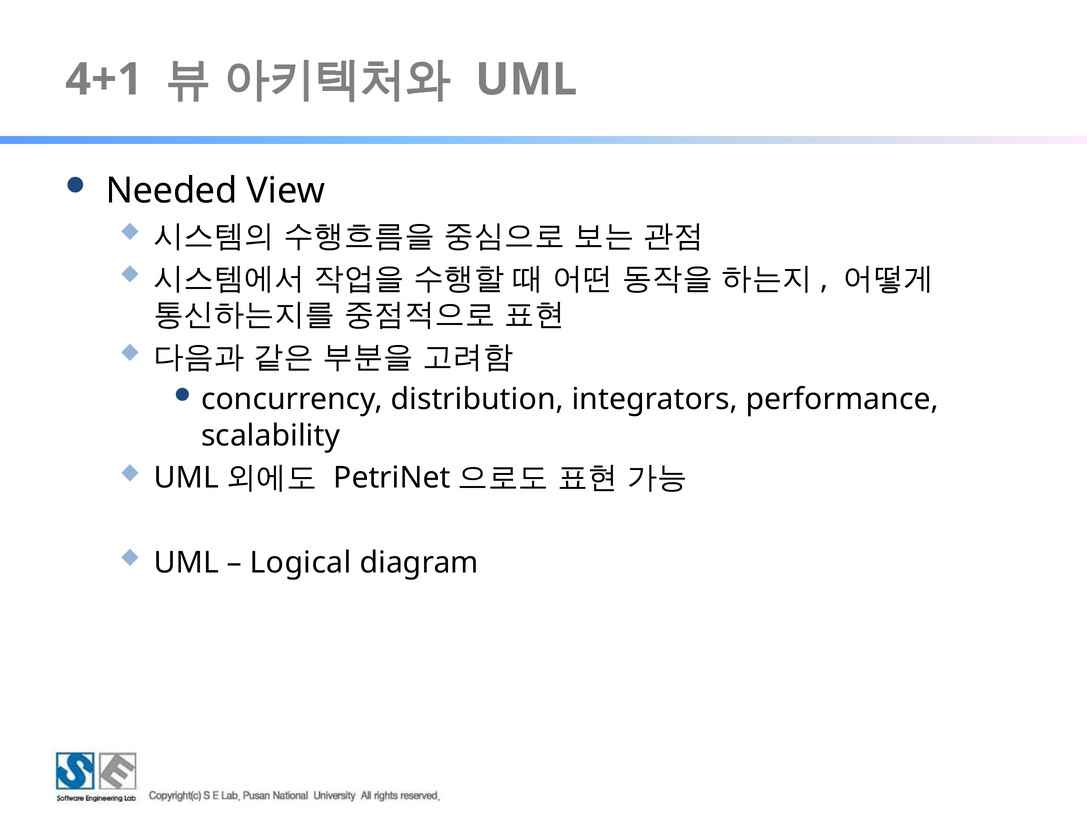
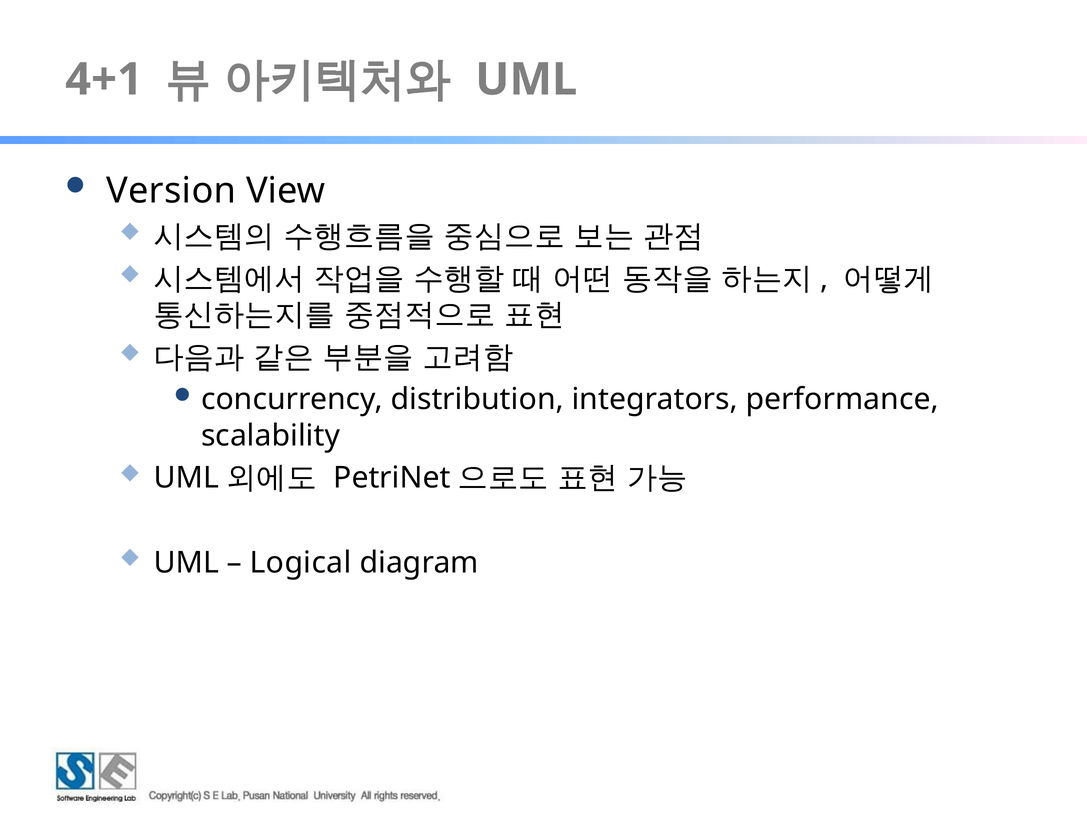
Needed: Needed -> Version
